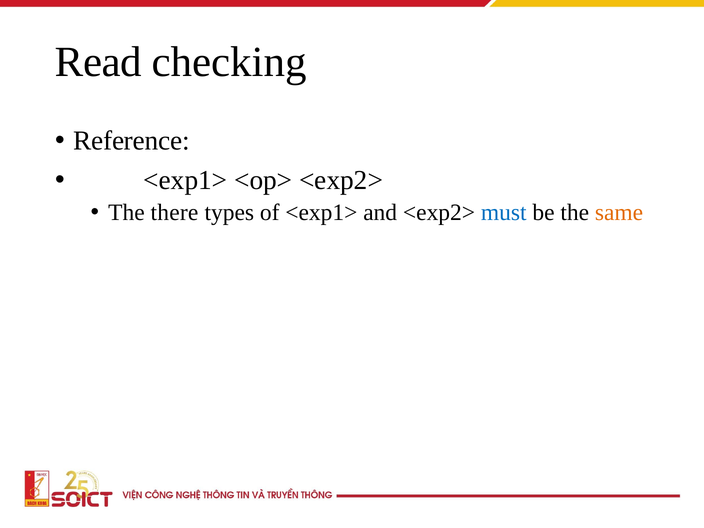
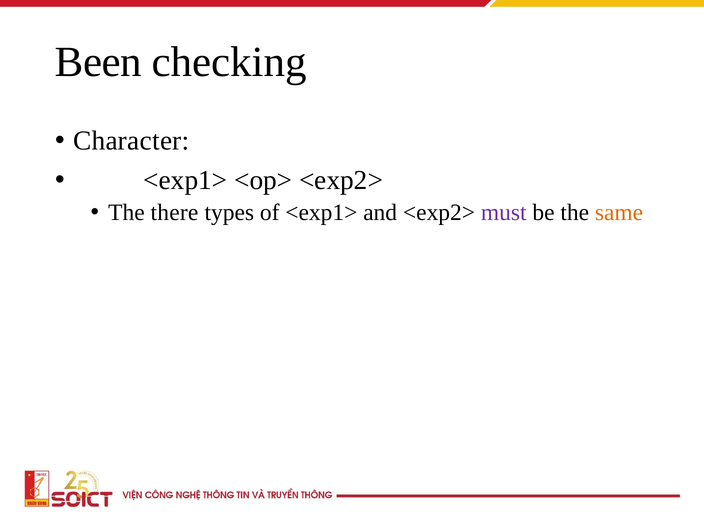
Read: Read -> Been
Reference: Reference -> Character
must colour: blue -> purple
